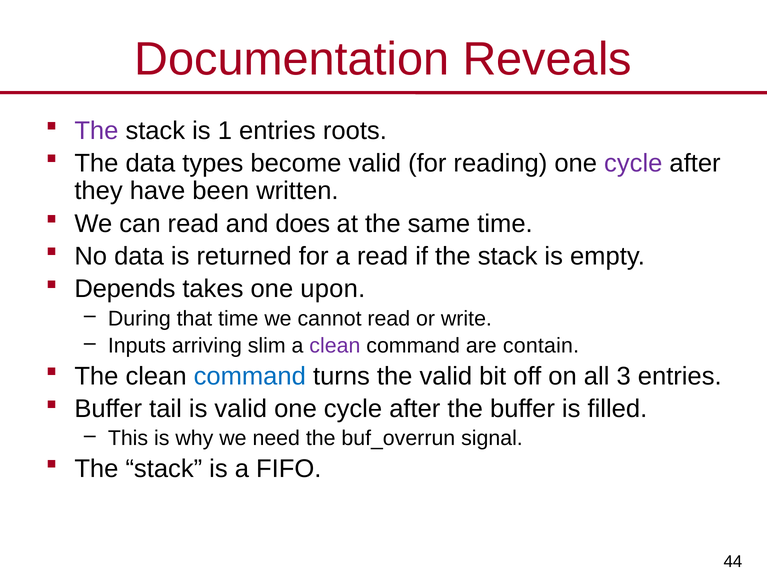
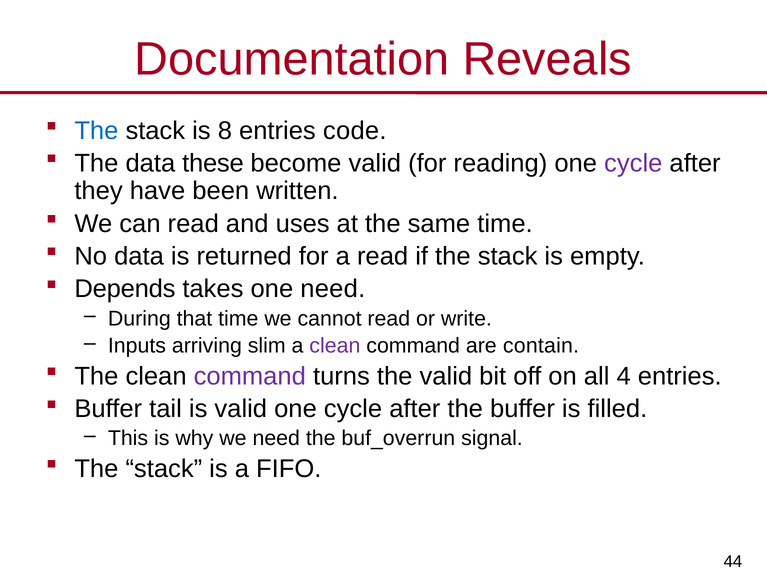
The at (96, 131) colour: purple -> blue
1: 1 -> 8
roots: roots -> code
types: types -> these
does: does -> uses
one upon: upon -> need
command at (250, 376) colour: blue -> purple
3: 3 -> 4
